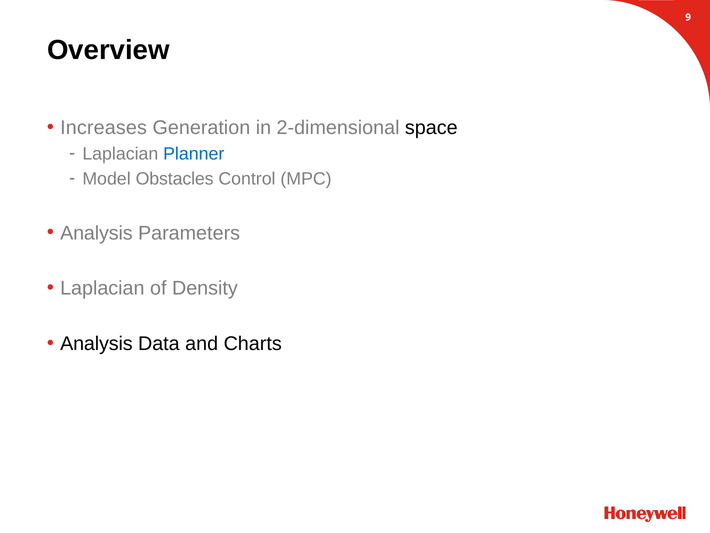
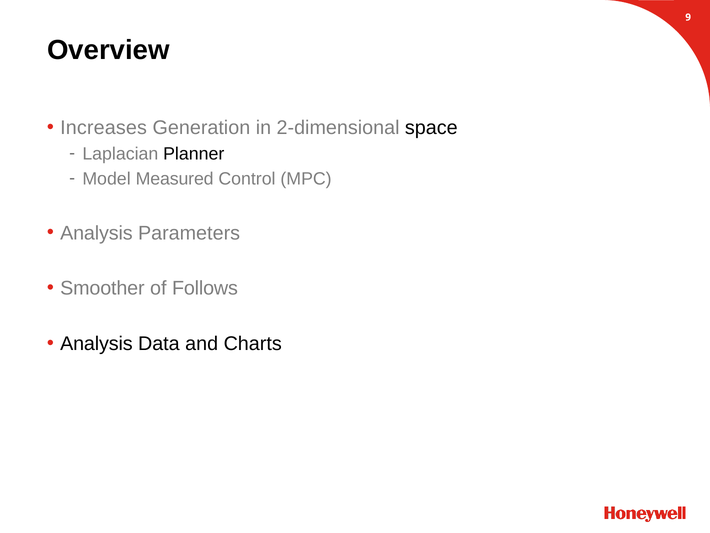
Planner colour: blue -> black
Obstacles: Obstacles -> Measured
Laplacian at (102, 288): Laplacian -> Smoother
Density: Density -> Follows
